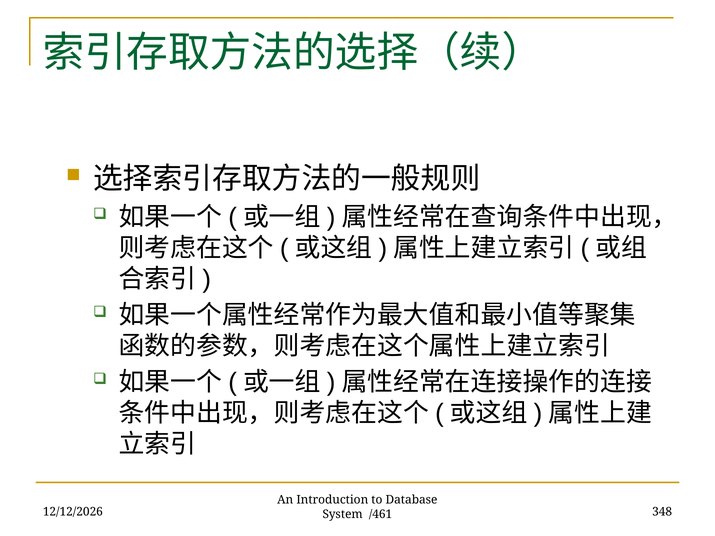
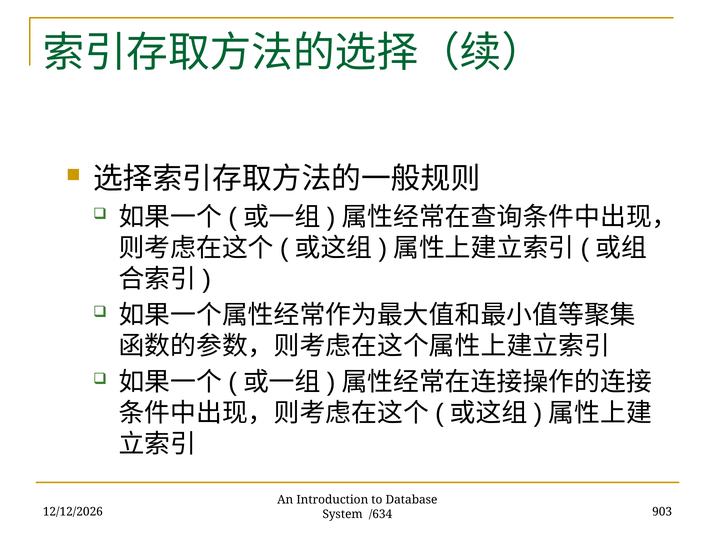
348: 348 -> 903
/461: /461 -> /634
